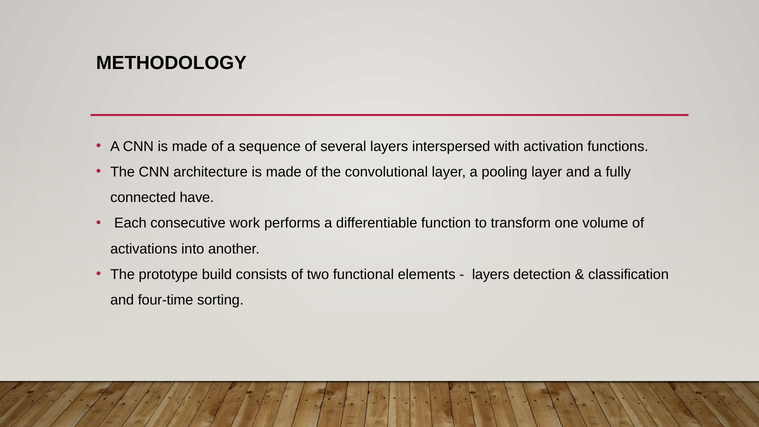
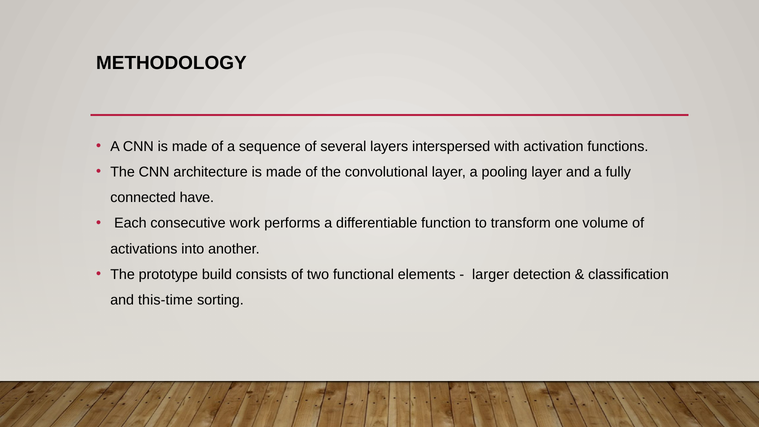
layers at (491, 274): layers -> larger
four-time: four-time -> this-time
